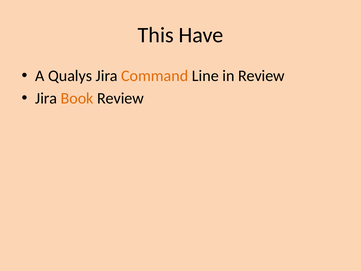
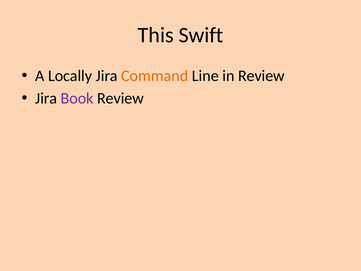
Have: Have -> Swift
Qualys: Qualys -> Locally
Book colour: orange -> purple
